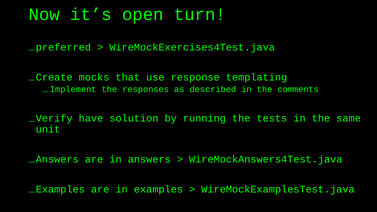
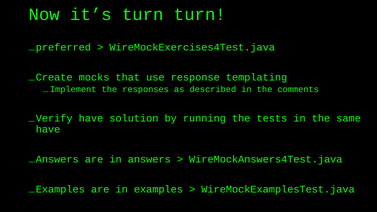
it’s open: open -> turn
unit at (48, 129): unit -> have
